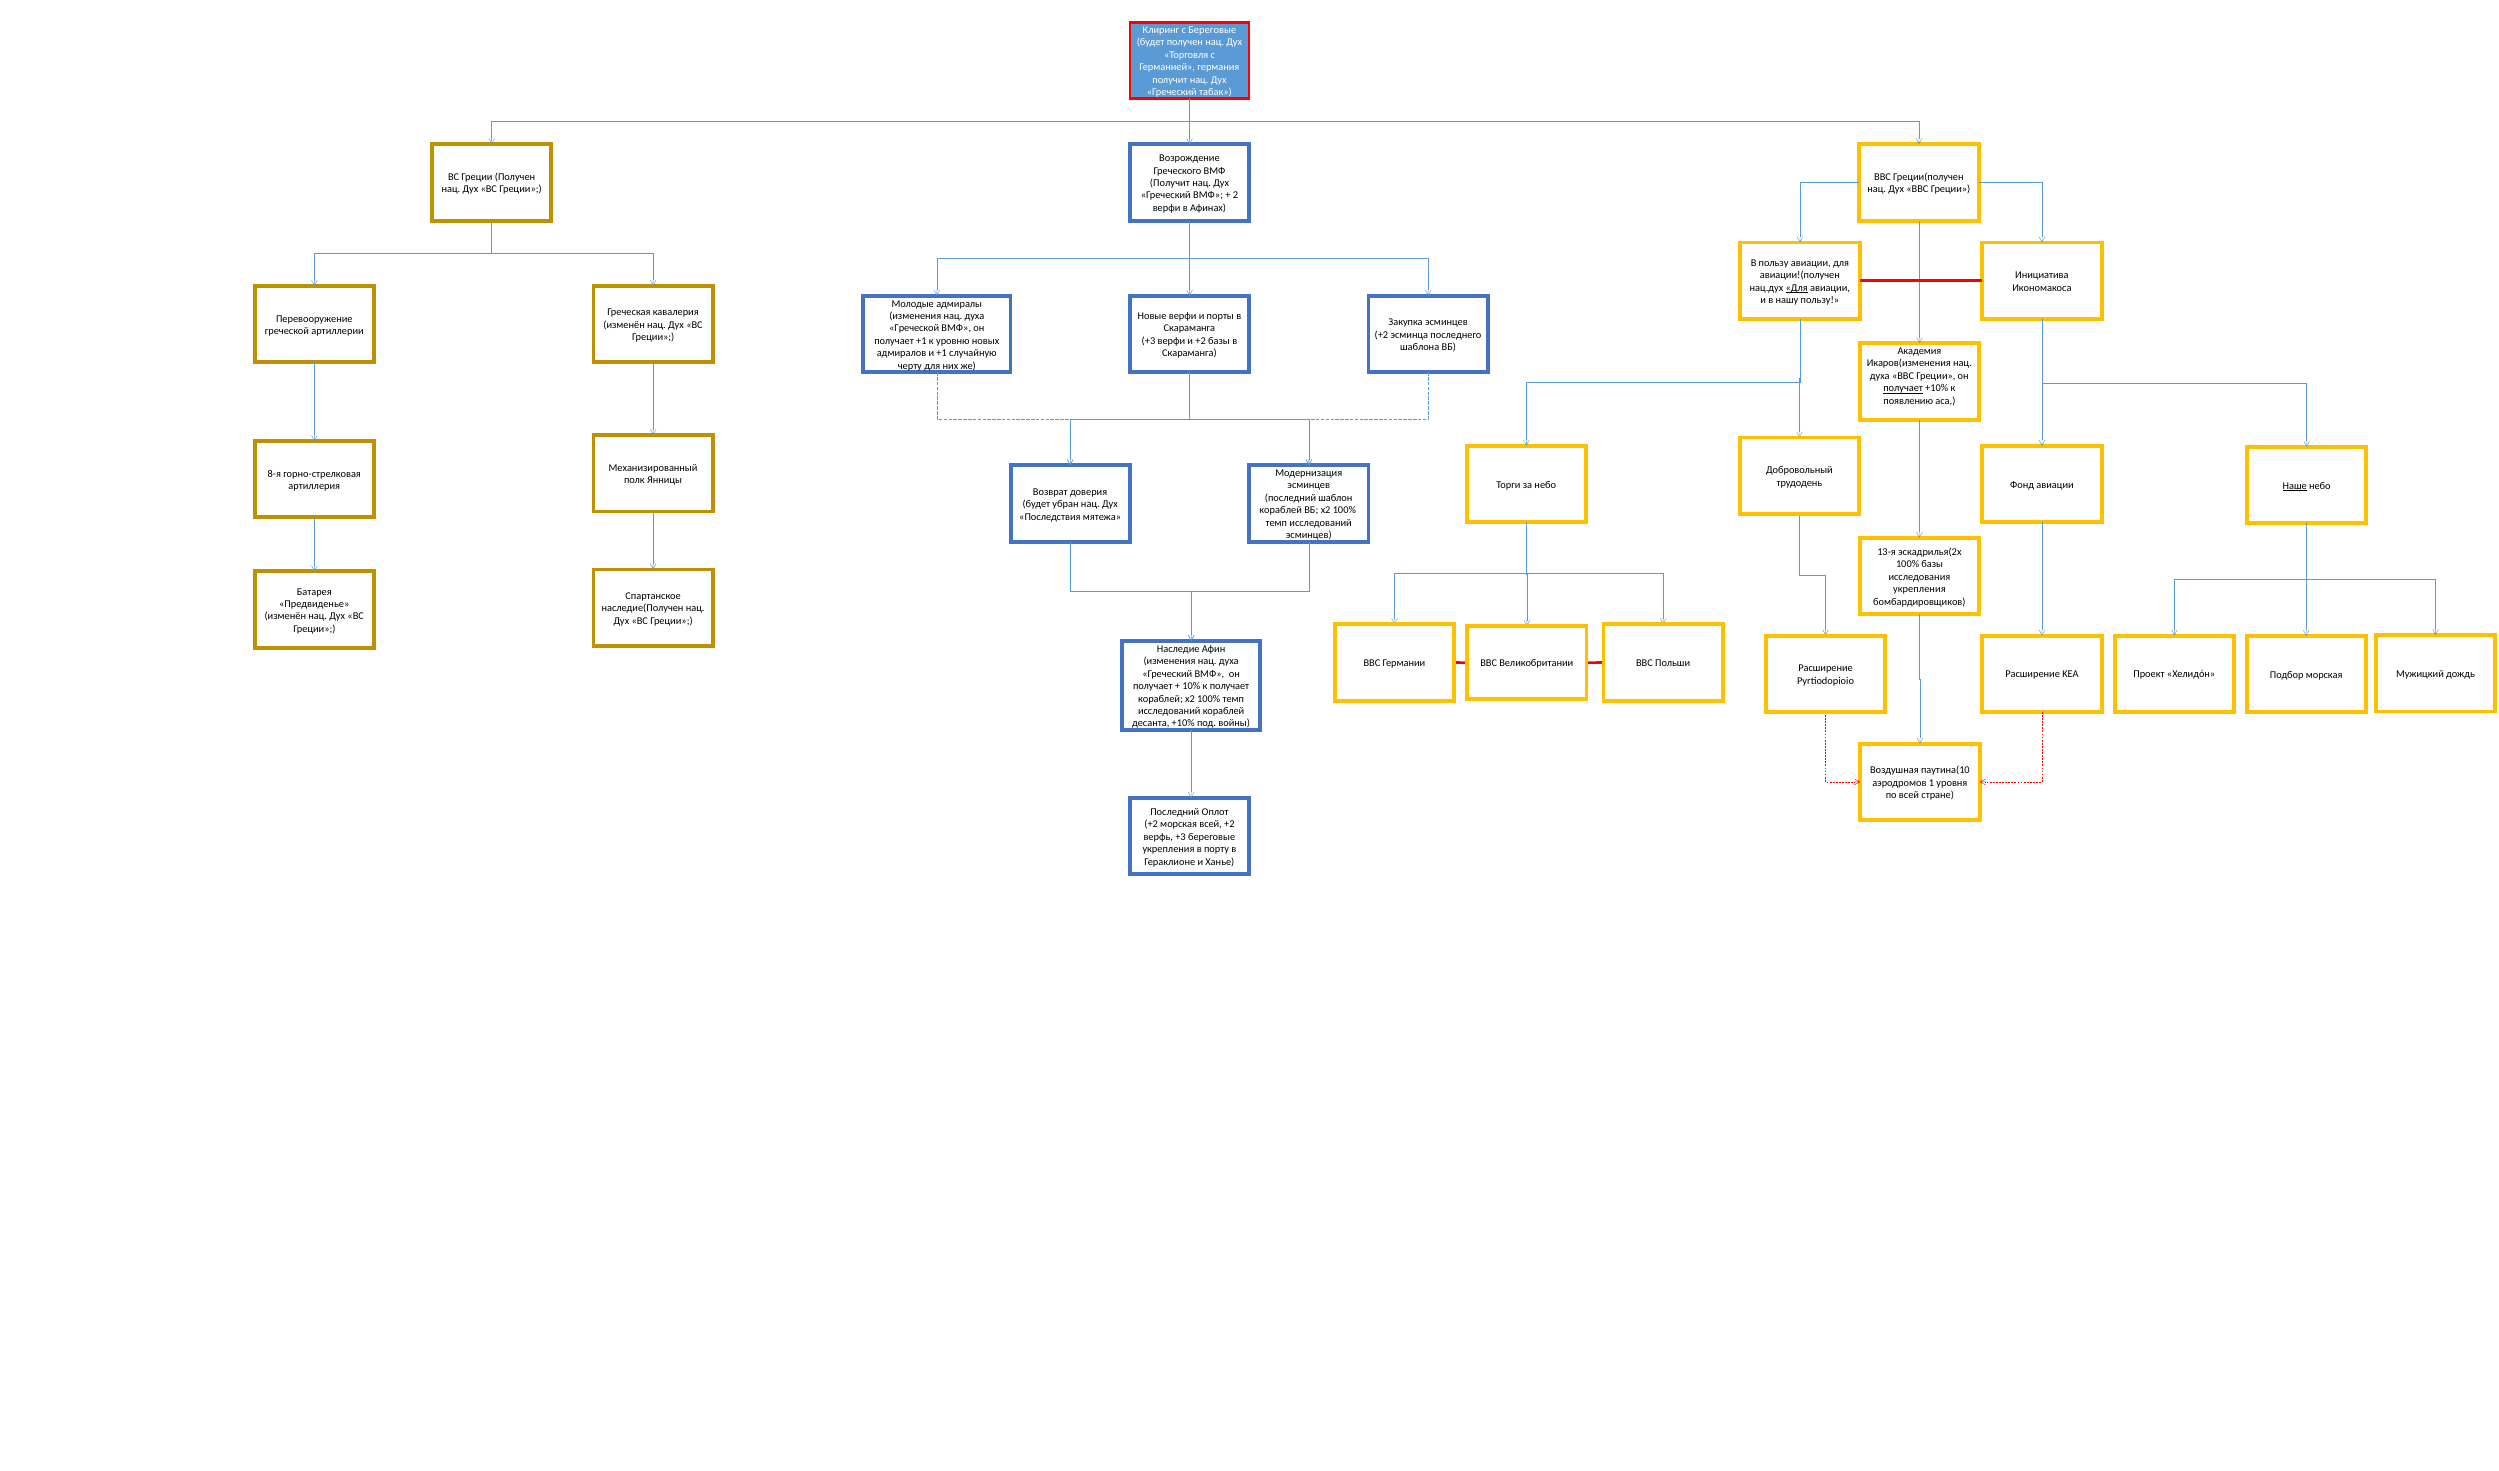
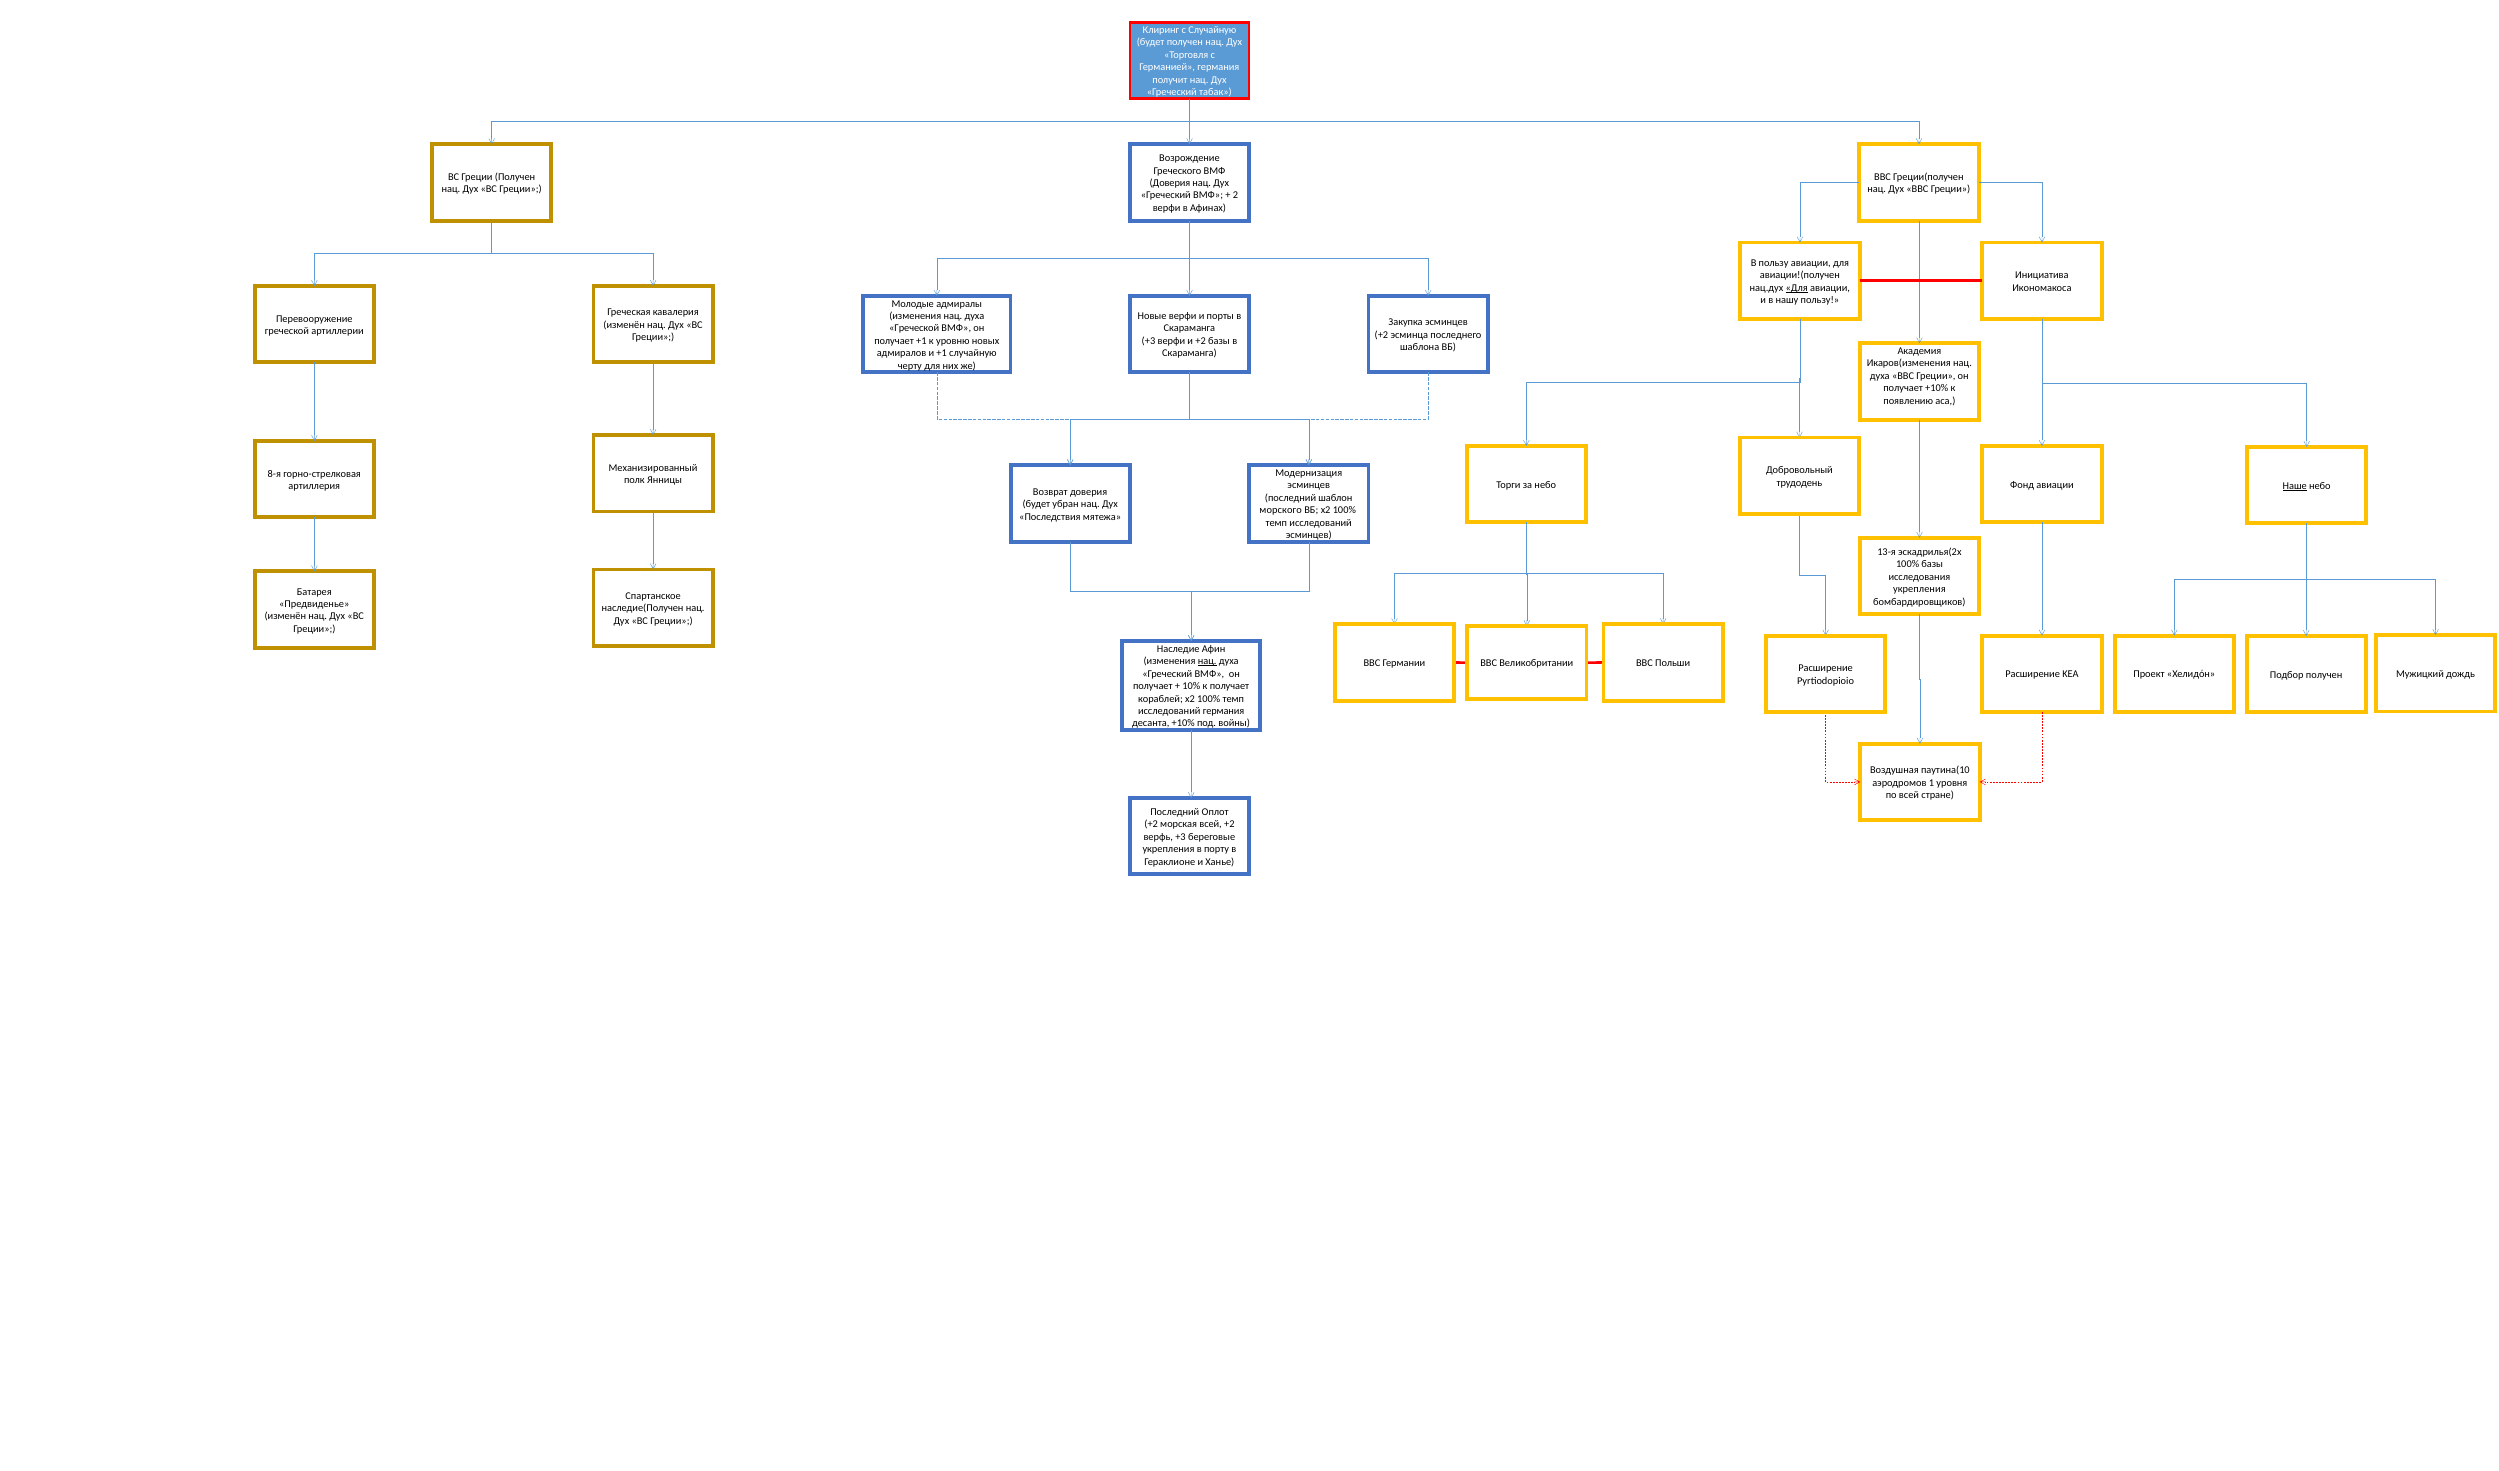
с Береговые: Береговые -> Случайную
Получит at (1170, 183): Получит -> Доверия
получает at (1903, 388) underline: present -> none
кораблей at (1281, 510): кораблей -> морского
нац at (1207, 661) underline: none -> present
Подбор морская: морская -> получен
исследований кораблей: кораблей -> германия
